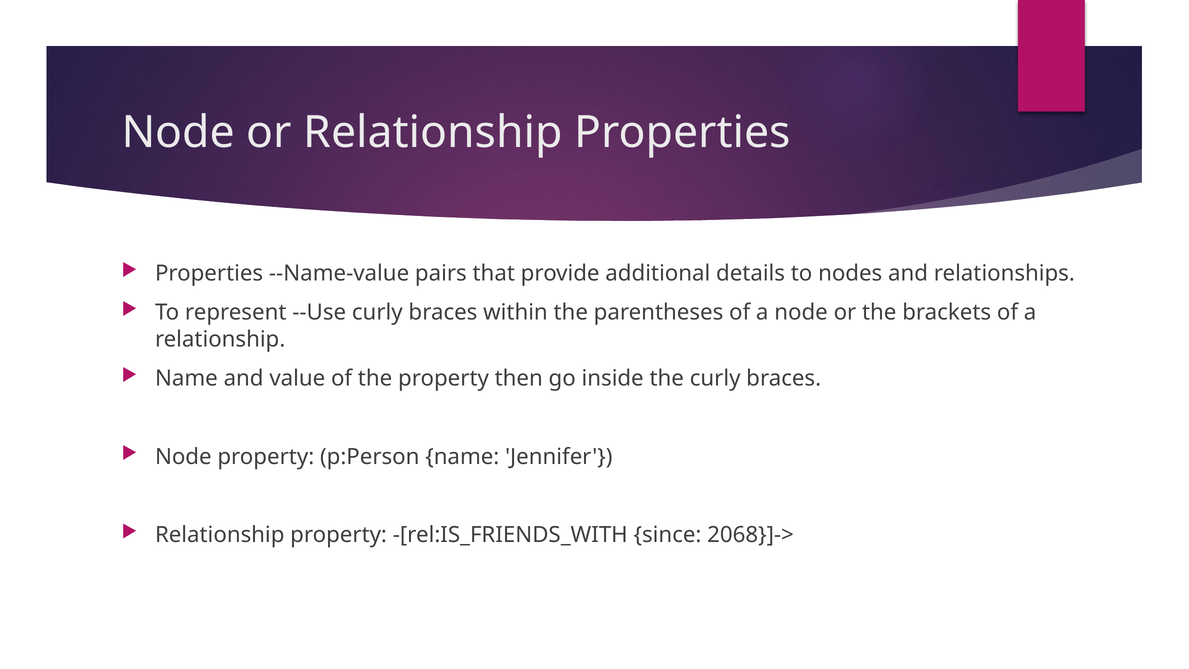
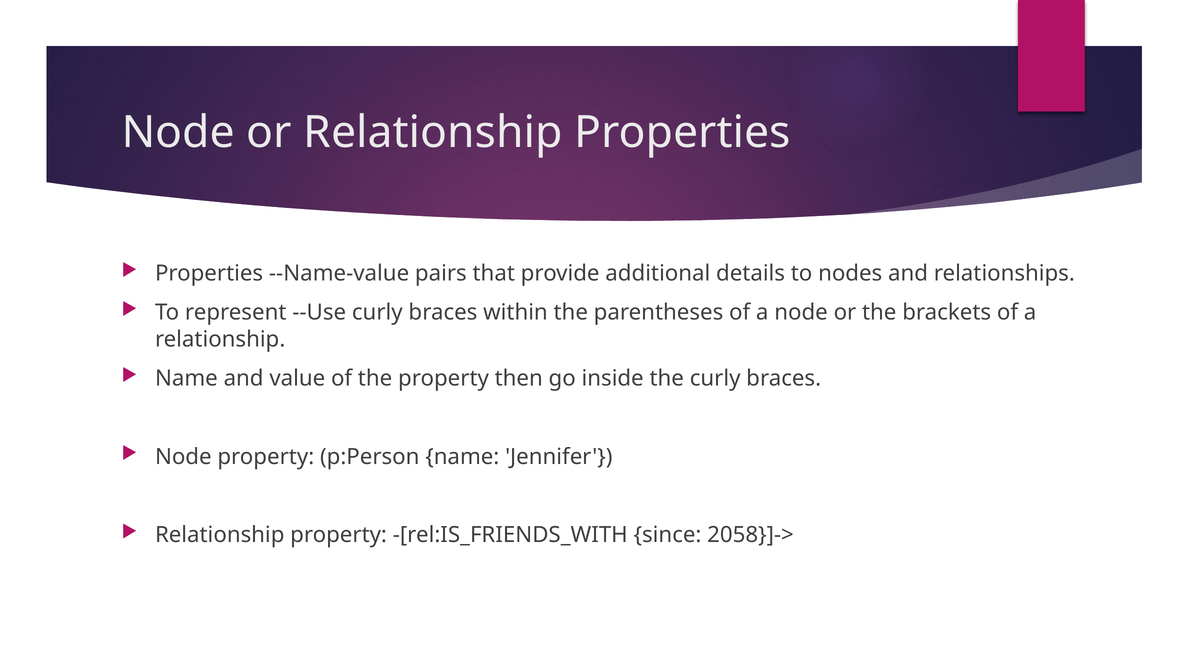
2068}]->: 2068}]-> -> 2058}]->
